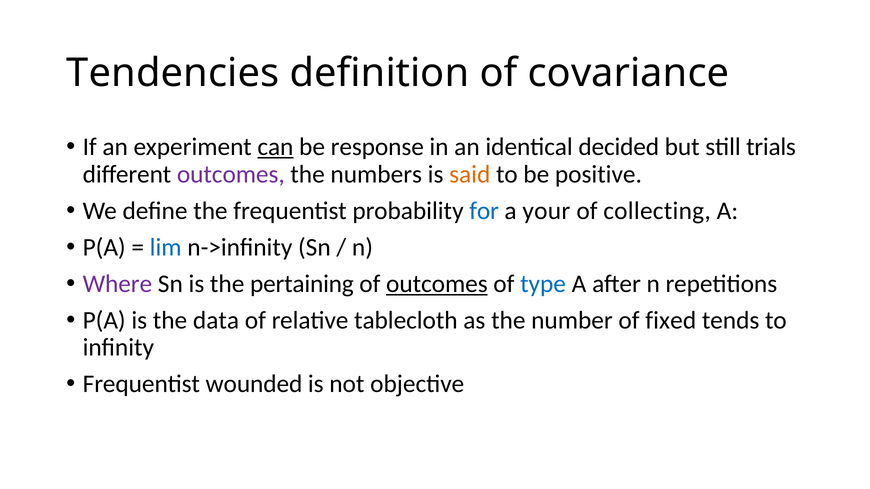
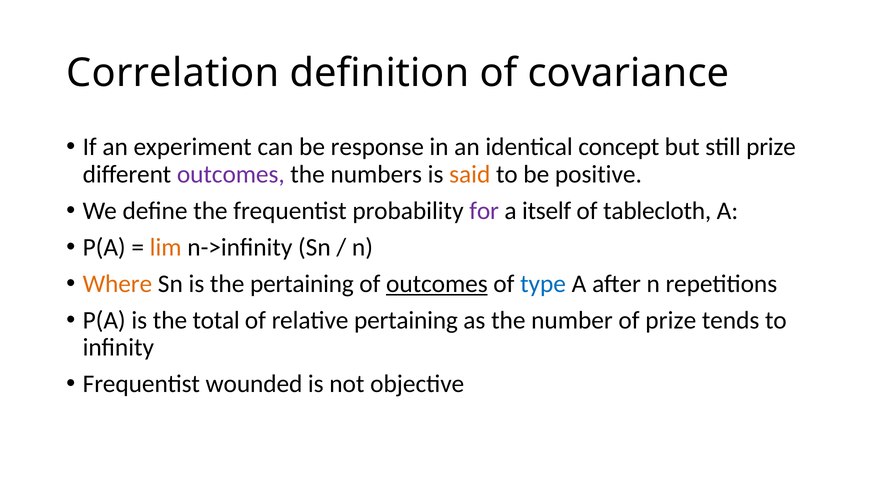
Tendencies: Tendencies -> Correlation
can underline: present -> none
decided: decided -> concept
still trials: trials -> prize
for colour: blue -> purple
your: your -> itself
collecting: collecting -> tablecloth
lim colour: blue -> orange
Where colour: purple -> orange
data: data -> total
relative tablecloth: tablecloth -> pertaining
of fixed: fixed -> prize
